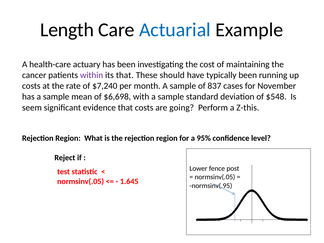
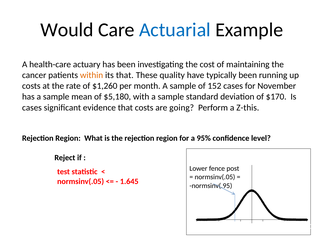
Length: Length -> Would
within colour: purple -> orange
should: should -> quality
$7,240: $7,240 -> $1,260
837: 837 -> 152
$6,698: $6,698 -> $5,180
$548: $548 -> $170
seem at (32, 108): seem -> cases
